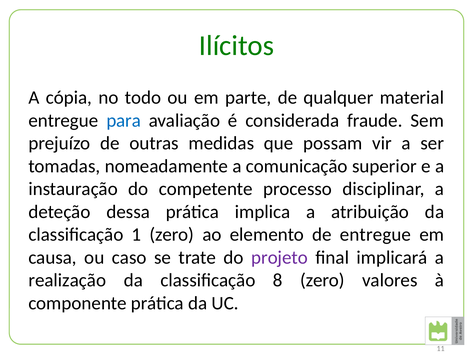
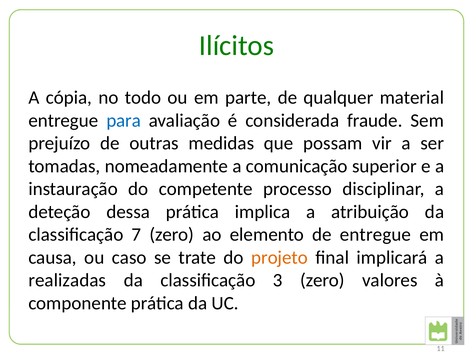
1: 1 -> 7
projeto colour: purple -> orange
realização: realização -> realizadas
8: 8 -> 3
